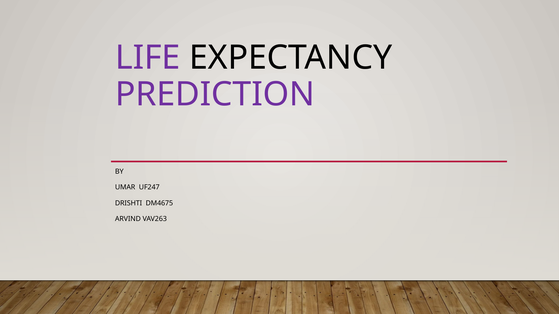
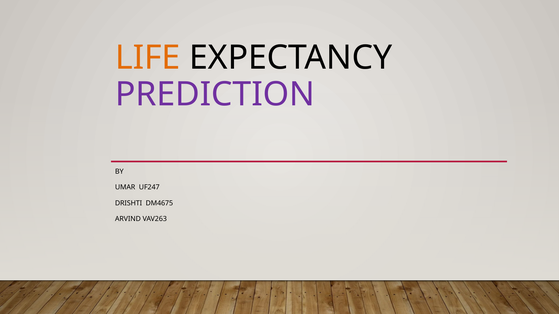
LIFE colour: purple -> orange
